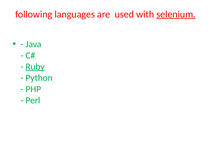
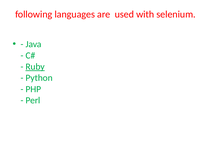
selenium underline: present -> none
